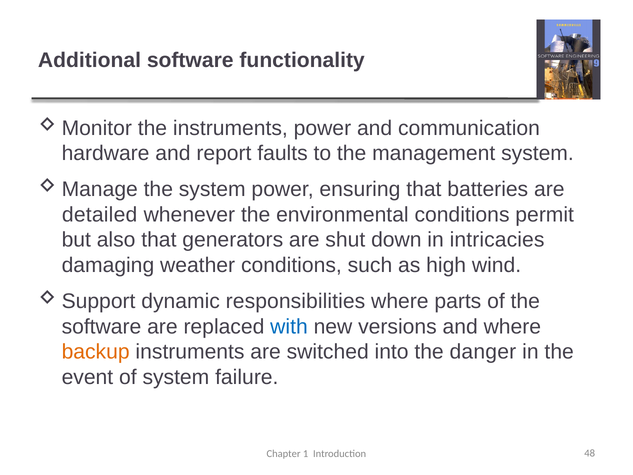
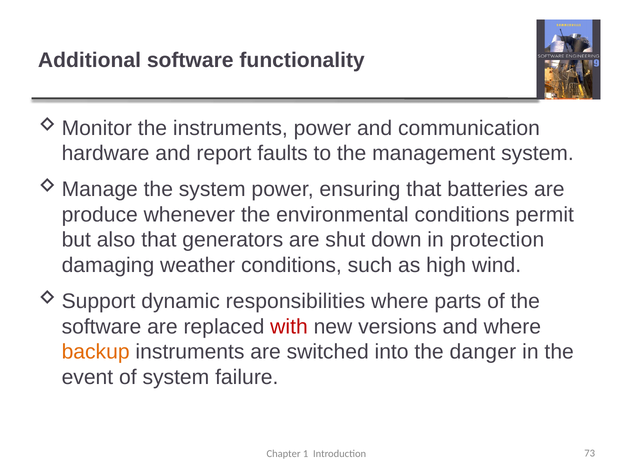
detailed: detailed -> produce
intricacies: intricacies -> protection
with colour: blue -> red
48: 48 -> 73
